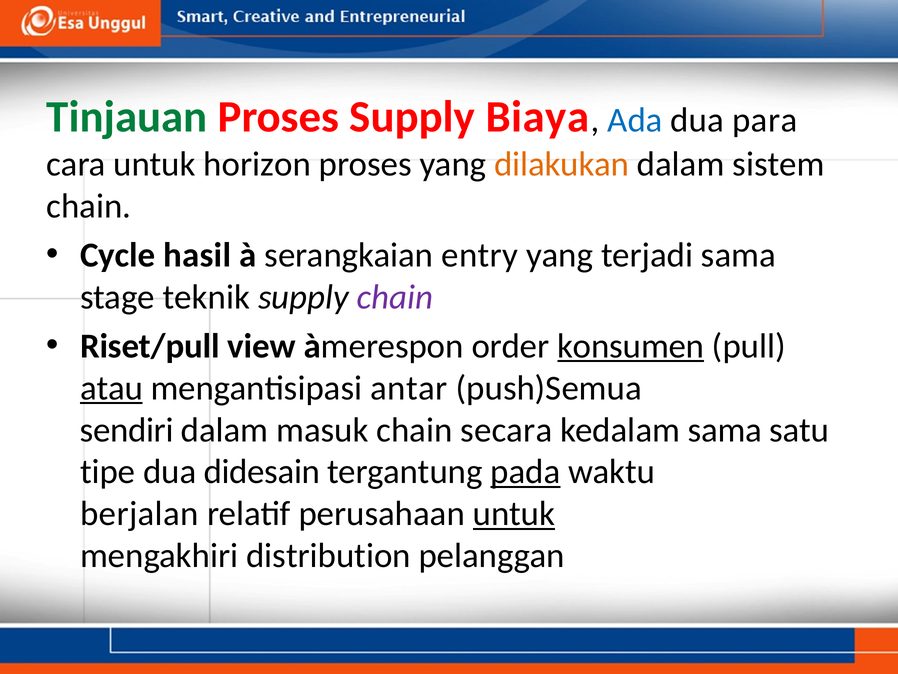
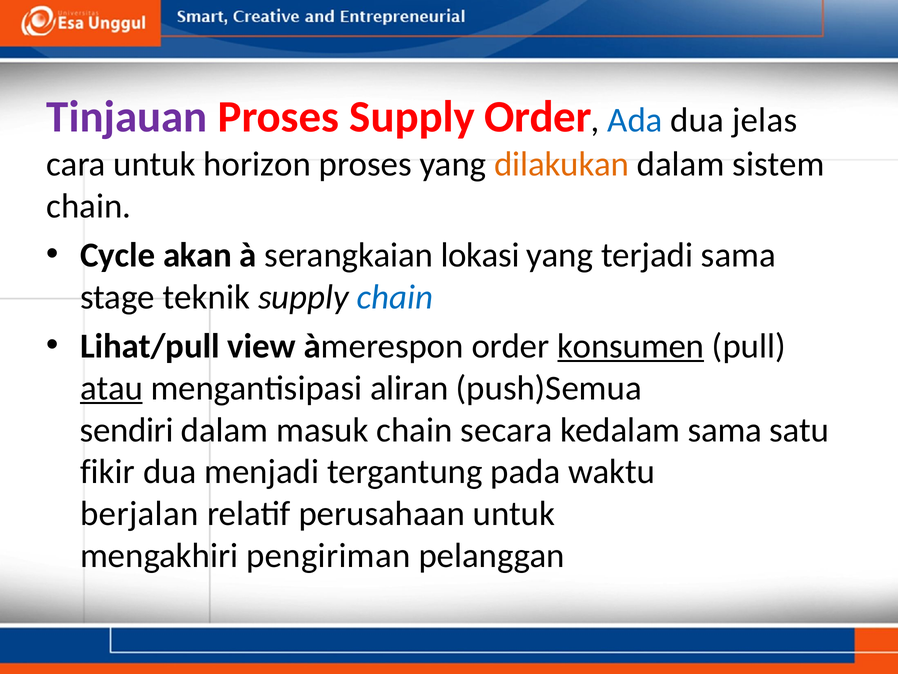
Tinjauan colour: green -> purple
Supply Biaya: Biaya -> Order
para: para -> jelas
hasil: hasil -> akan
entry: entry -> lokasi
chain at (395, 297) colour: purple -> blue
Riset/pull: Riset/pull -> Lihat/pull
antar: antar -> aliran
tipe: tipe -> fikir
didesain: didesain -> menjadi
pada underline: present -> none
untuk at (514, 514) underline: present -> none
distribution: distribution -> pengiriman
